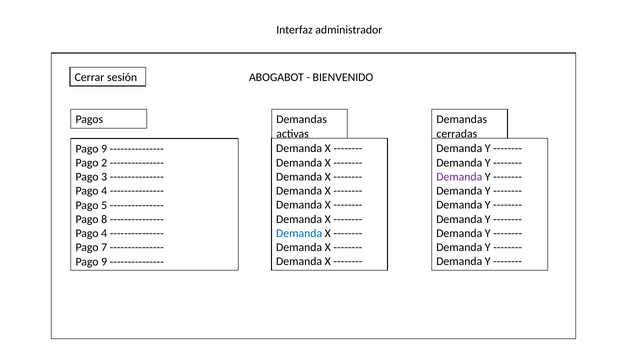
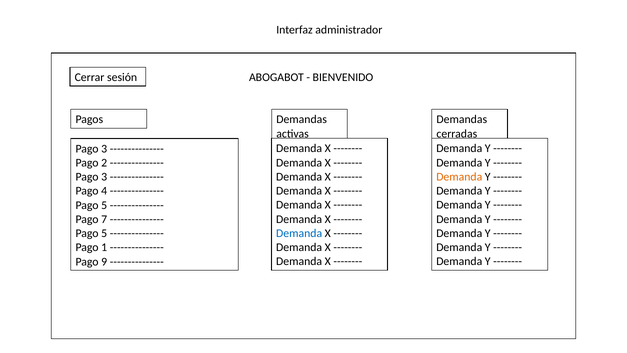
9 at (104, 149): 9 -> 3
Demanda at (459, 177) colour: purple -> orange
8: 8 -> 7
4 at (104, 233): 4 -> 5
7: 7 -> 1
